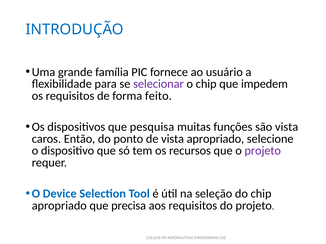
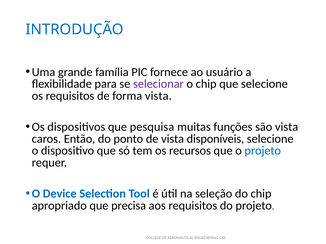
que impedem: impedem -> selecione
forma feito: feito -> vista
vista apropriado: apropriado -> disponíveis
projeto at (263, 151) colour: purple -> blue
